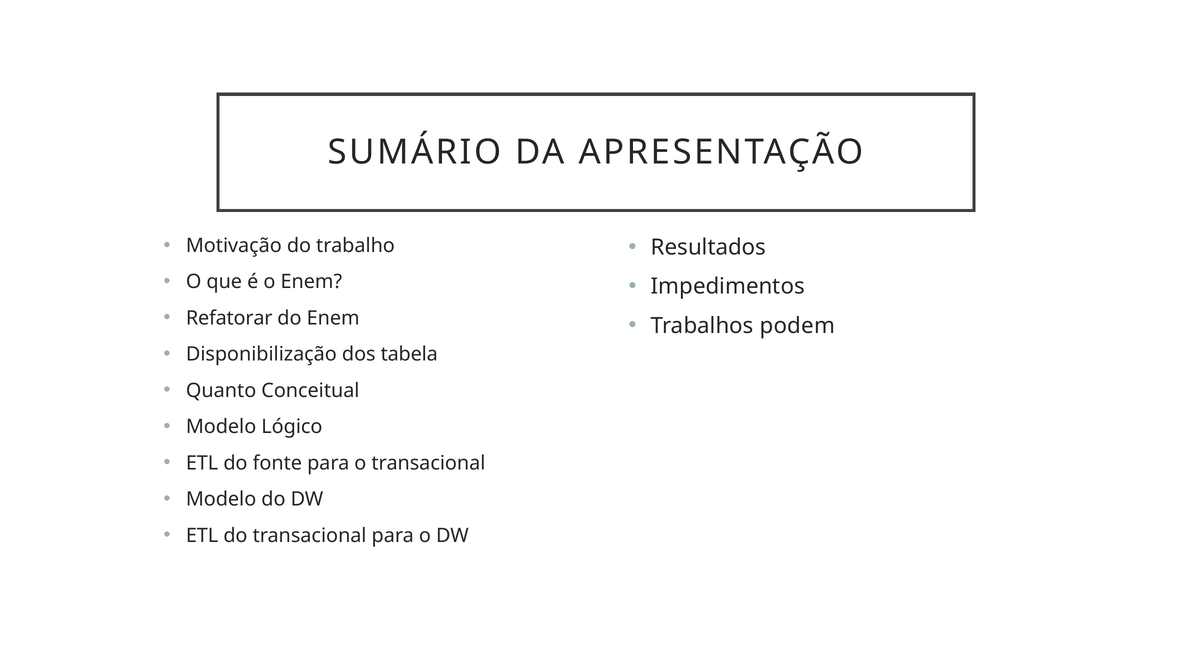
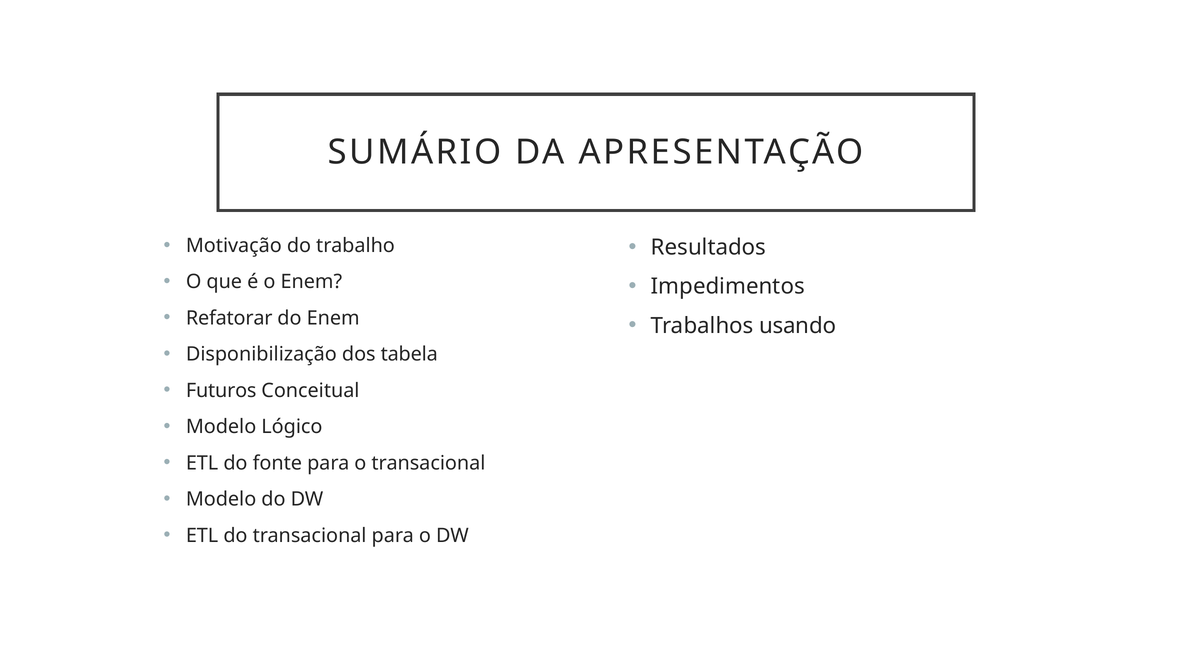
podem: podem -> usando
Quanto: Quanto -> Futuros
